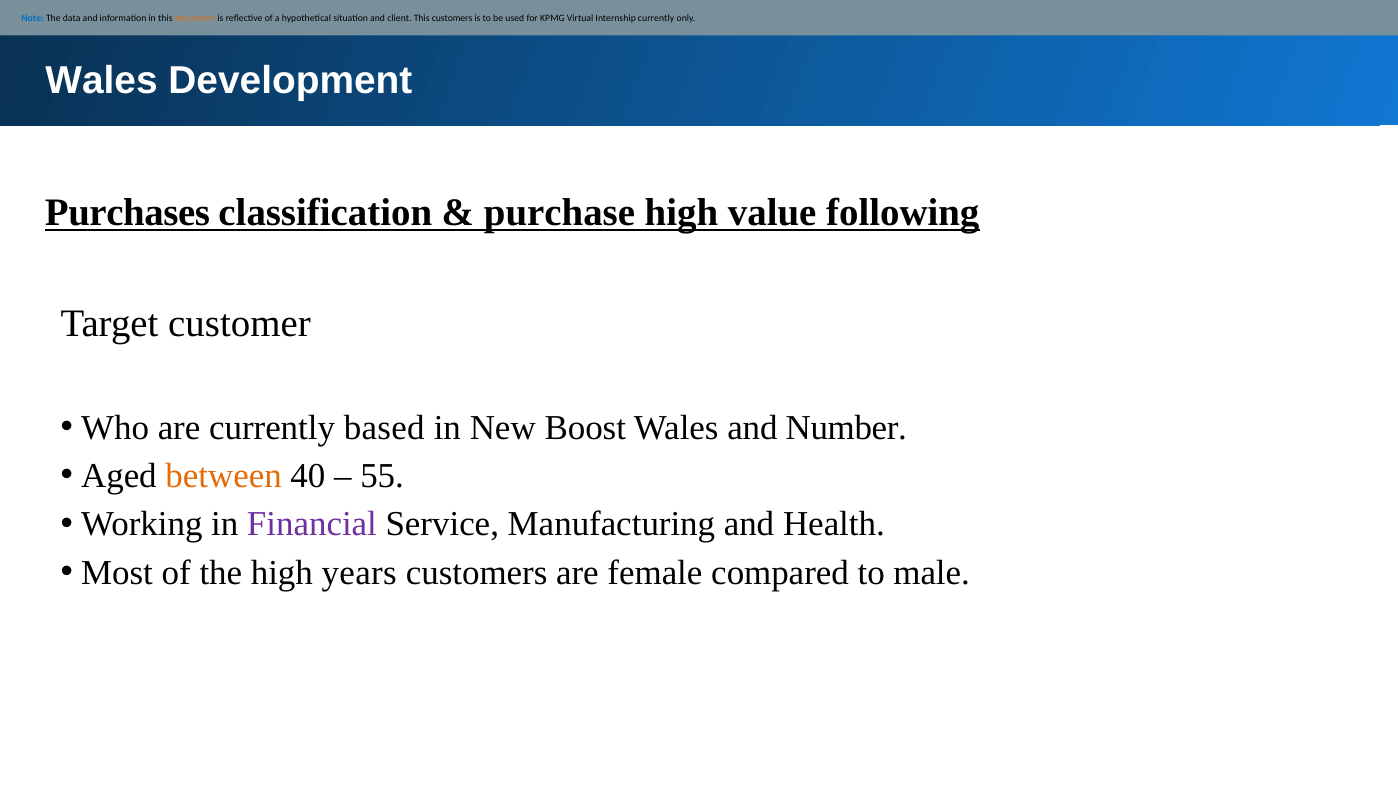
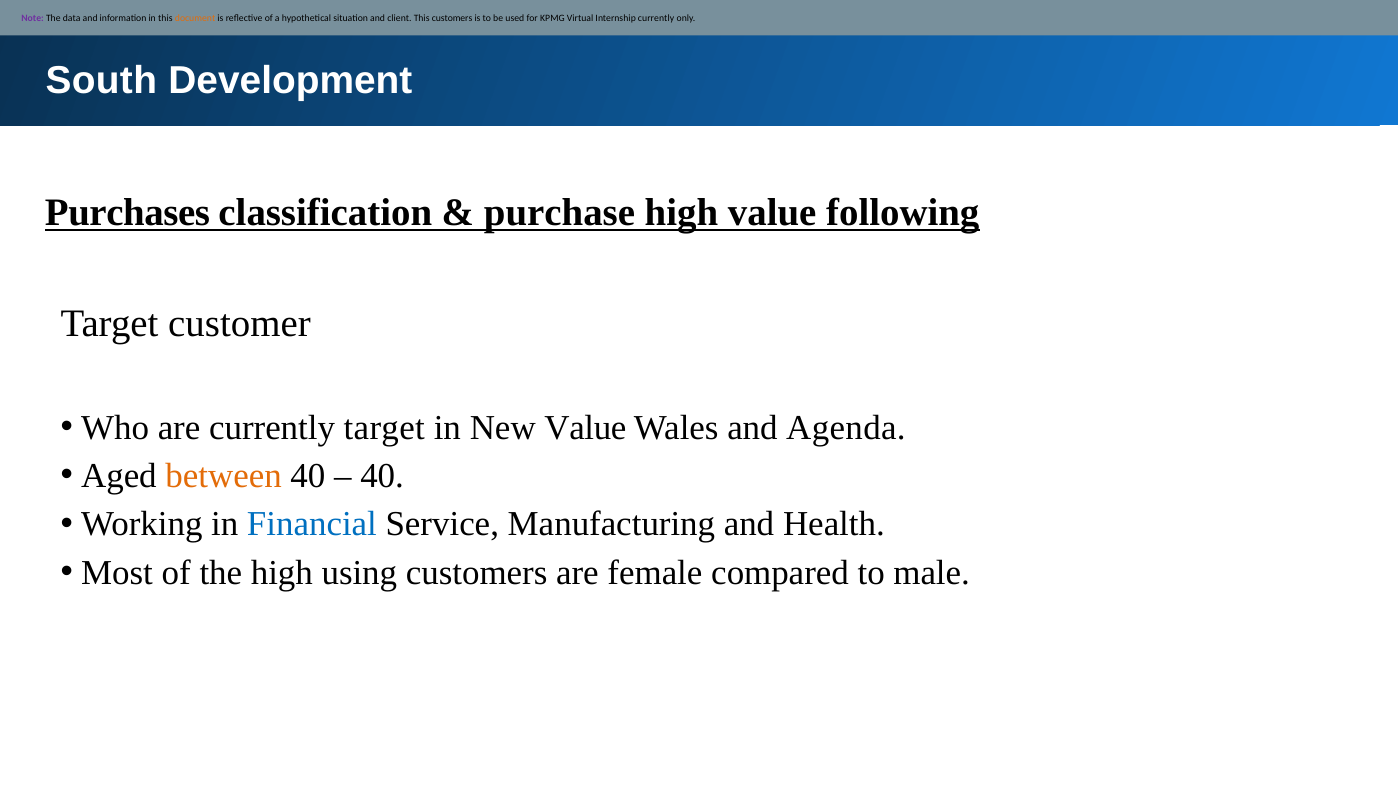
Note colour: blue -> purple
Wales at (101, 80): Wales -> South
currently based: based -> target
New Boost: Boost -> Value
Number: Number -> Agenda
55 at (382, 476): 55 -> 40
Financial colour: purple -> blue
years: years -> using
